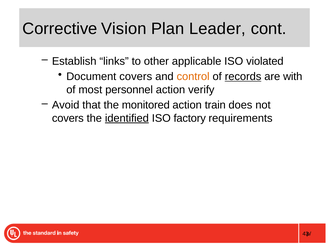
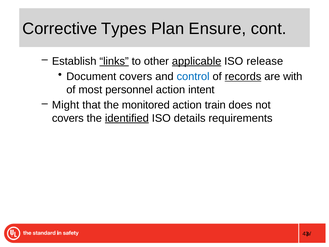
Vision: Vision -> Types
Leader: Leader -> Ensure
links underline: none -> present
applicable underline: none -> present
violated: violated -> release
control colour: orange -> blue
verify: verify -> intent
Avoid: Avoid -> Might
factory: factory -> details
